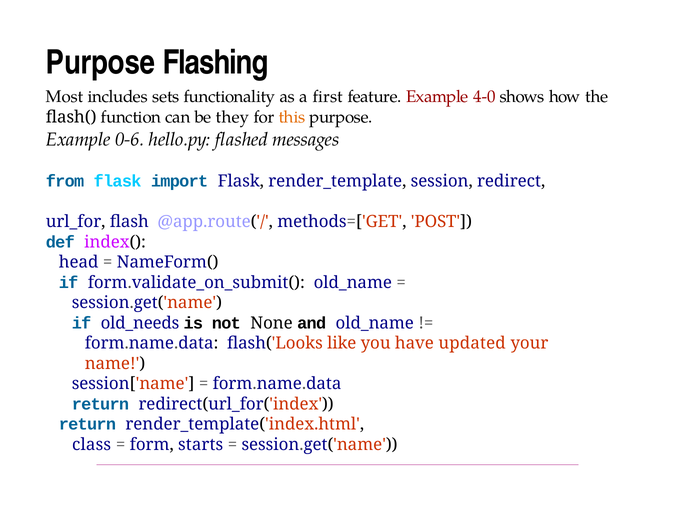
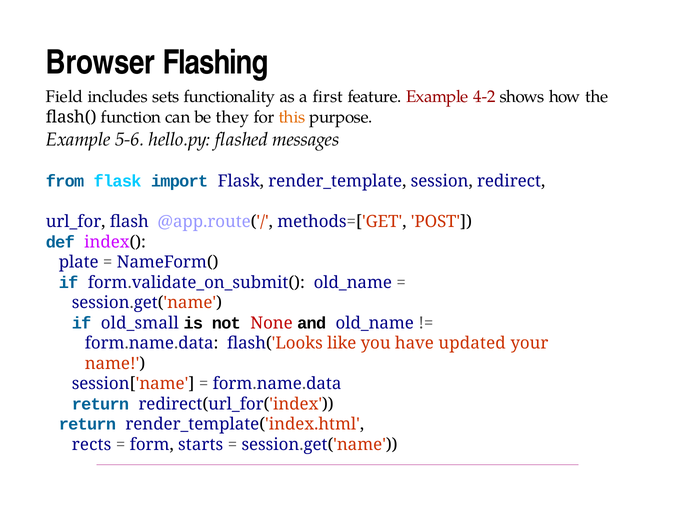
Purpose at (100, 63): Purpose -> Browser
Most: Most -> Field
4-0: 4-0 -> 4-2
0-6: 0-6 -> 5-6
head: head -> plate
old_needs: old_needs -> old_small
None colour: black -> red
class: class -> rects
